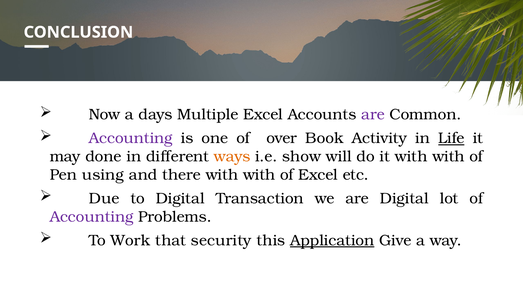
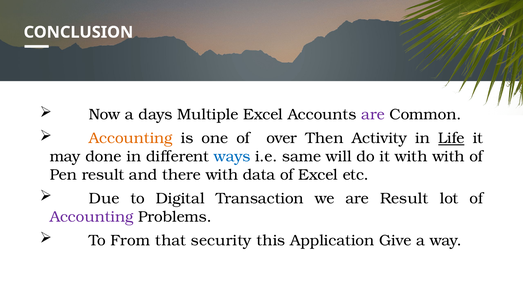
Accounting at (131, 138) colour: purple -> orange
Book: Book -> Then
ways colour: orange -> blue
show: show -> same
Pen using: using -> result
with at (259, 175): with -> data
are Digital: Digital -> Result
Work: Work -> From
Application underline: present -> none
